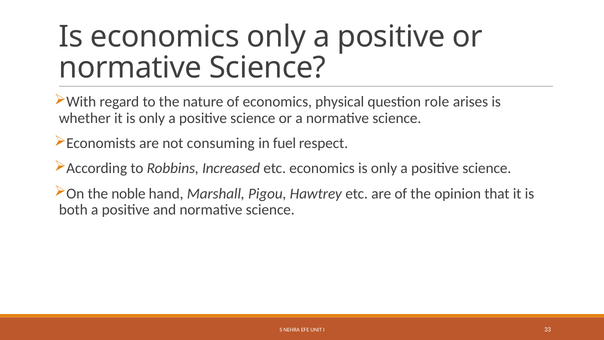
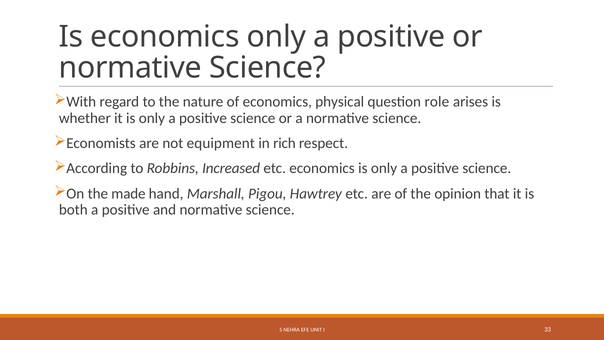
consuming: consuming -> equipment
fuel: fuel -> rich
noble: noble -> made
